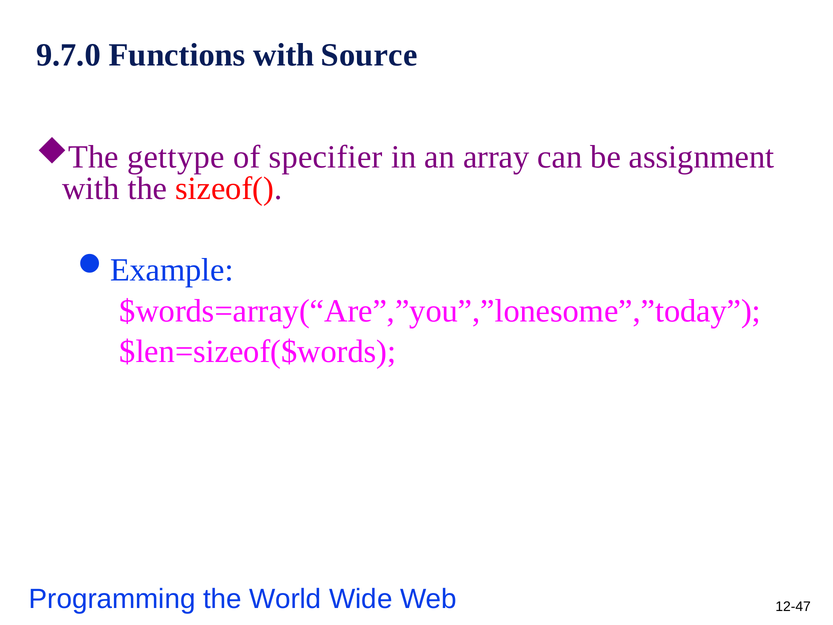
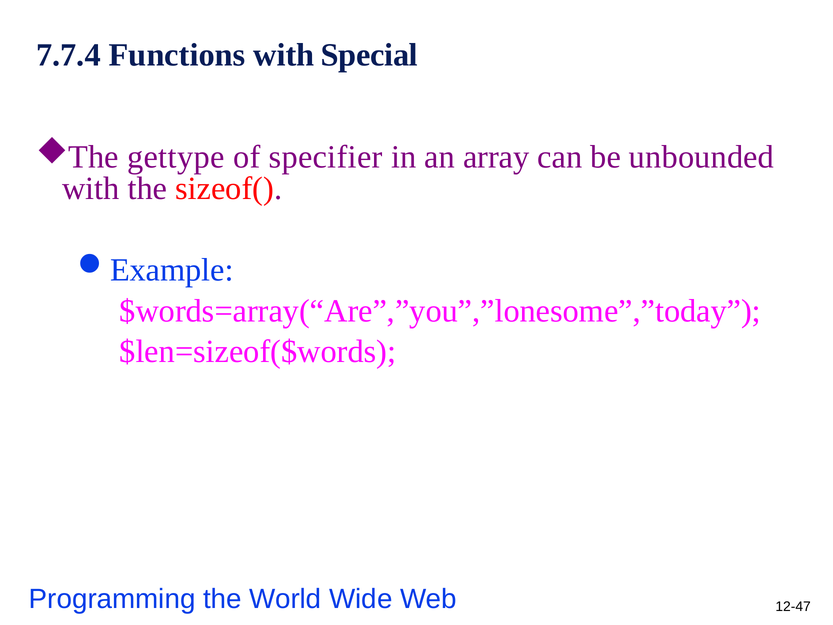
9.7.0: 9.7.0 -> 7.7.4
Source: Source -> Special
assignment: assignment -> unbounded
